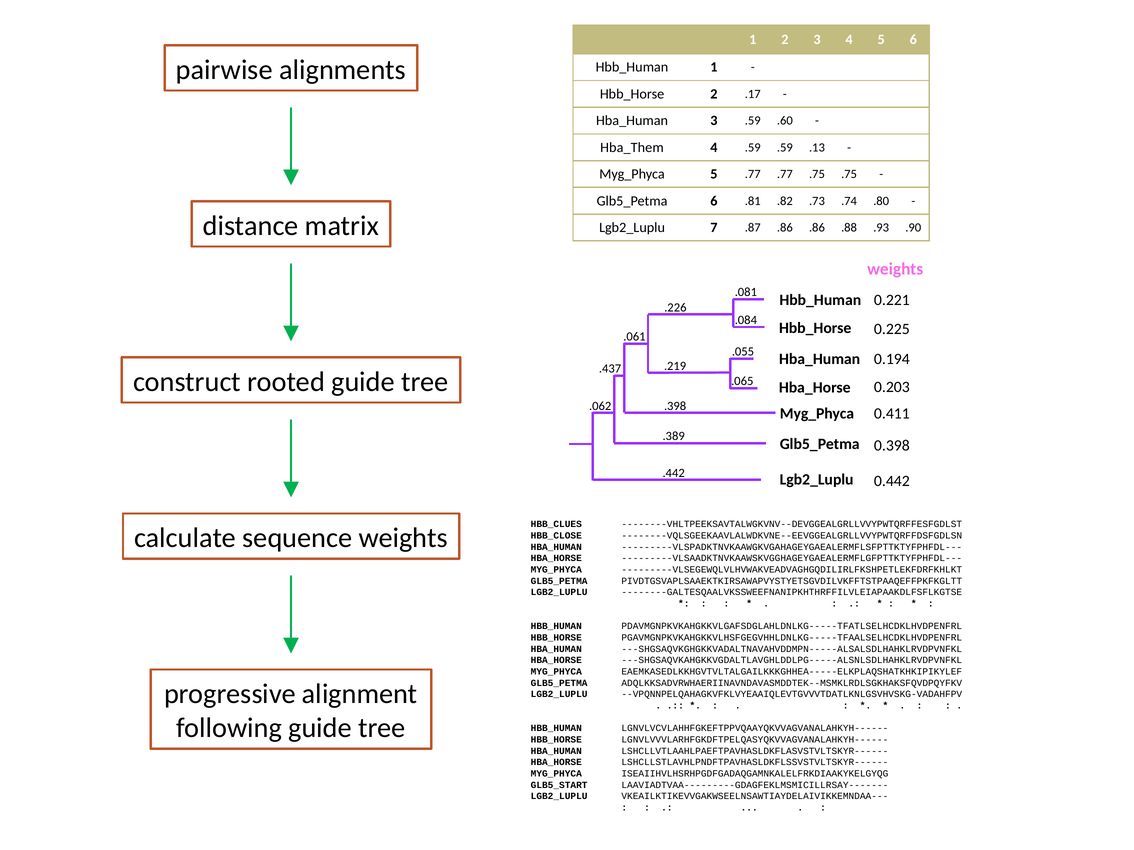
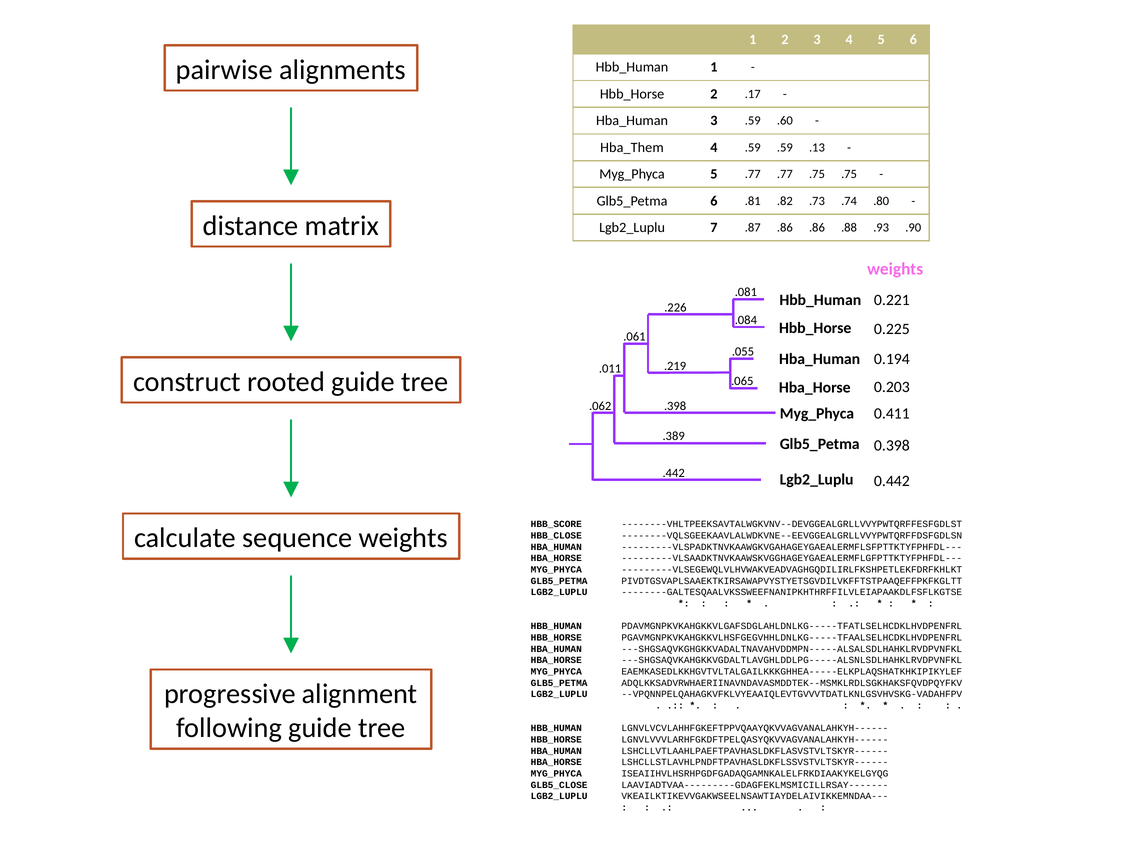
.437: .437 -> .011
HBB_CLUES: HBB_CLUES -> HBB_SCORE
GLB5_START: GLB5_START -> GLB5_CLOSE
